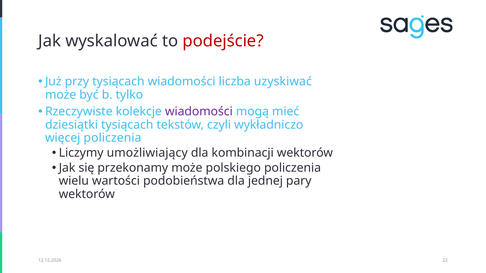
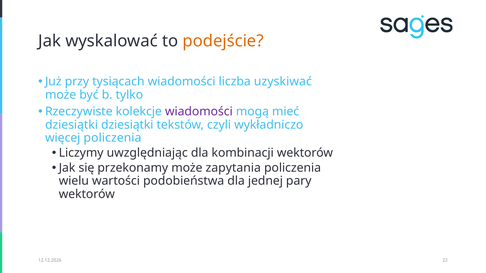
podejście colour: red -> orange
dziesiątki tysiącach: tysiącach -> dziesiątki
umożliwiający: umożliwiający -> uwzględniając
polskiego: polskiego -> zapytania
